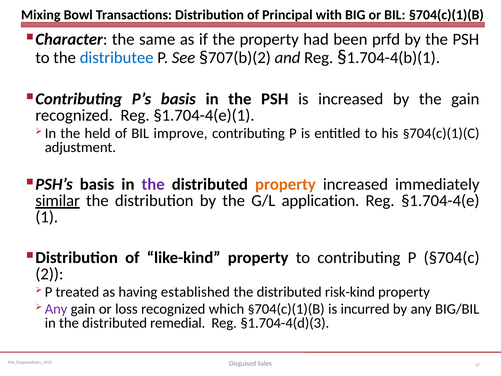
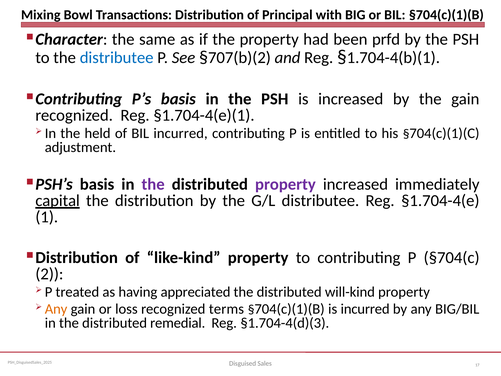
BIL improve: improve -> incurred
property at (285, 184) colour: orange -> purple
similar: similar -> capital
G/L application: application -> distributee
established: established -> appreciated
risk-kind: risk-kind -> will-kind
Any at (56, 309) colour: purple -> orange
which: which -> terms
